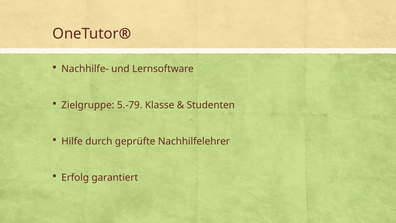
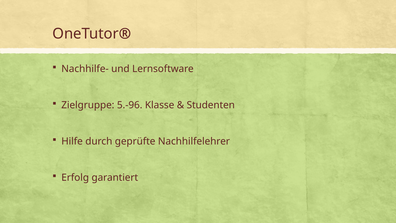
5.-79: 5.-79 -> 5.-96
